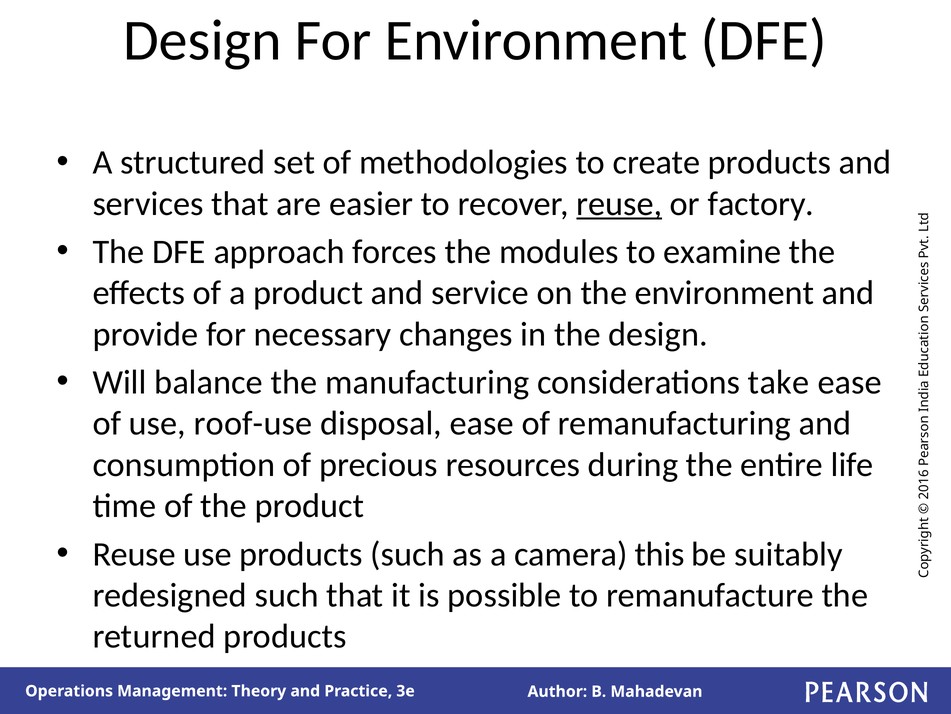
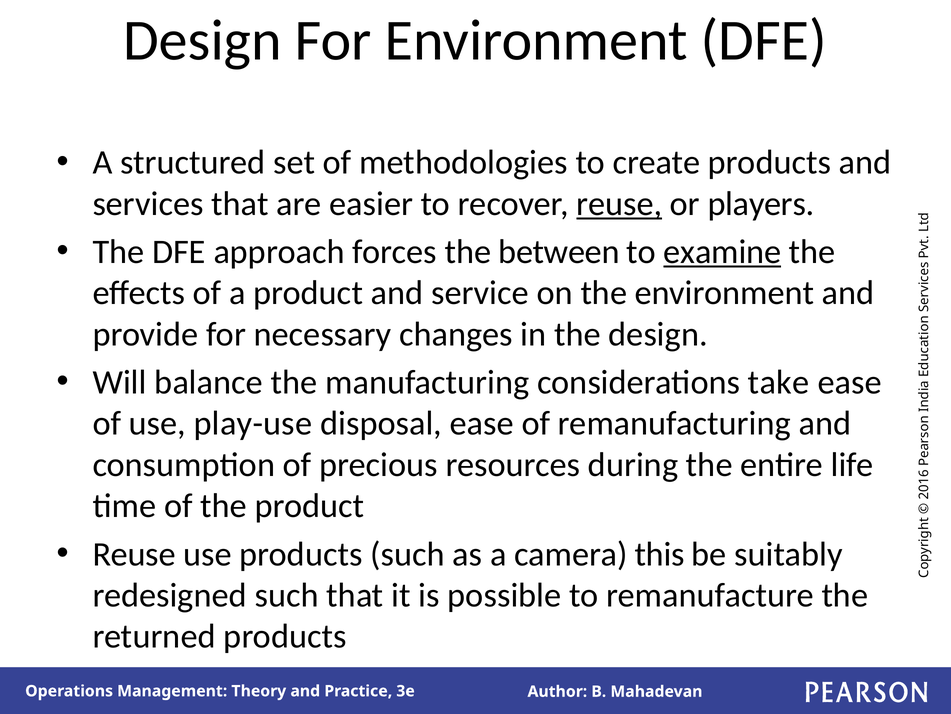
factory: factory -> players
modules: modules -> between
examine underline: none -> present
roof-use: roof-use -> play-use
